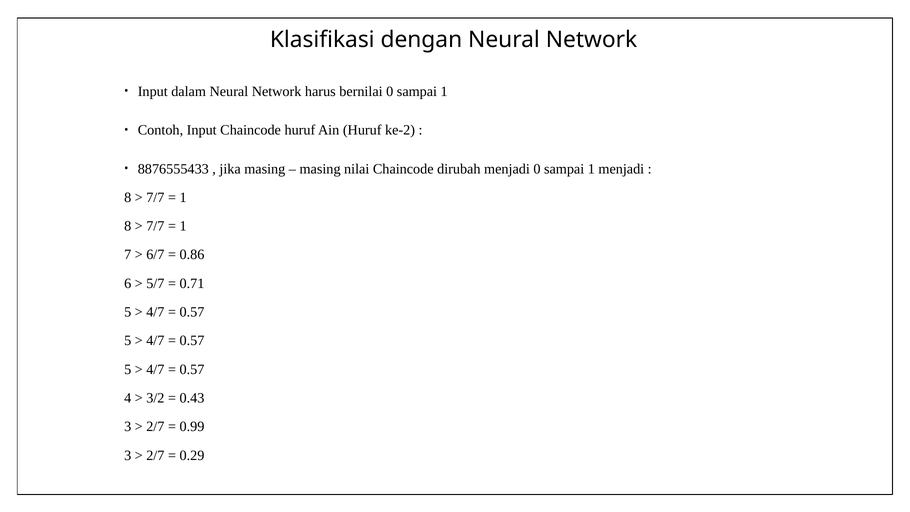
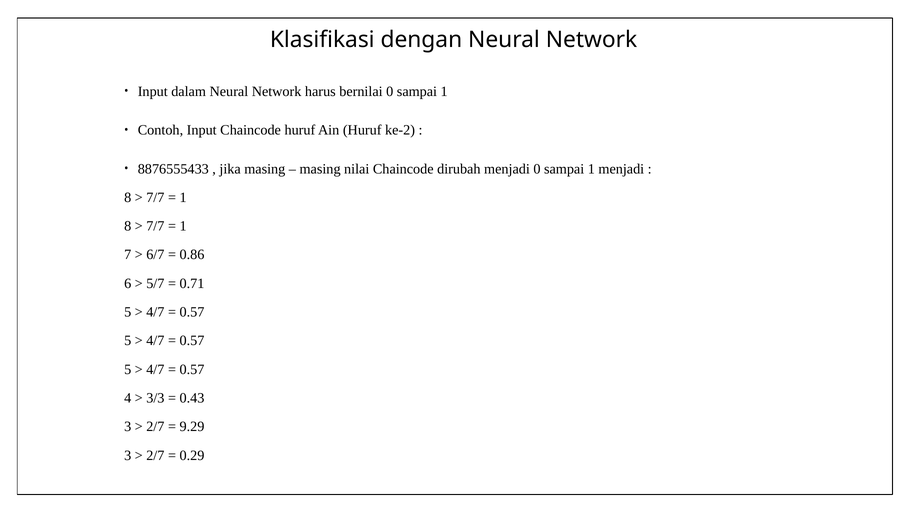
3/2: 3/2 -> 3/3
0.99: 0.99 -> 9.29
